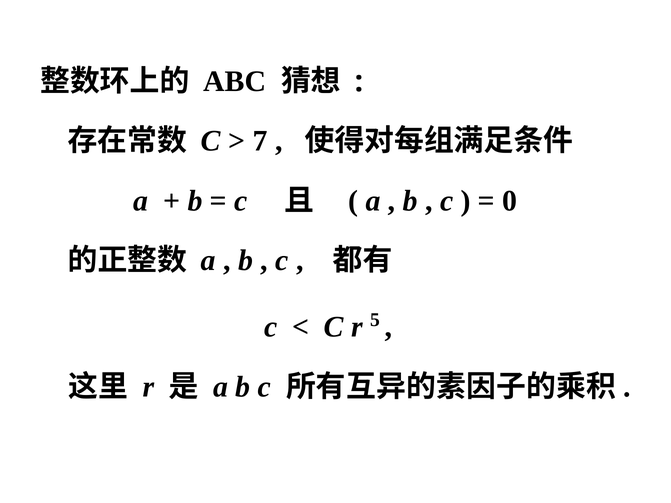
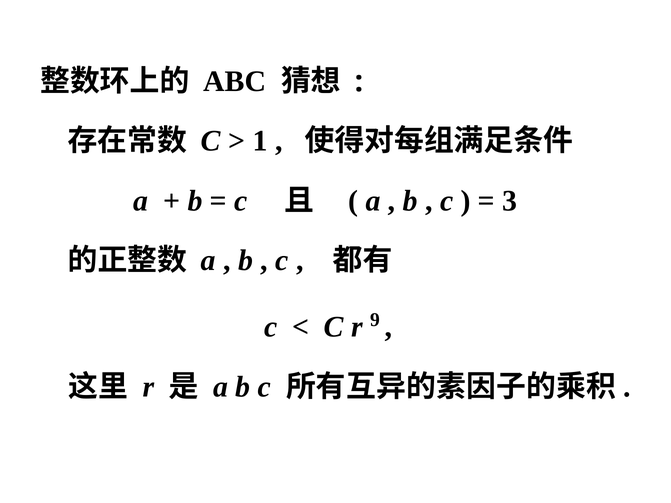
7: 7 -> 1
0: 0 -> 3
5: 5 -> 9
